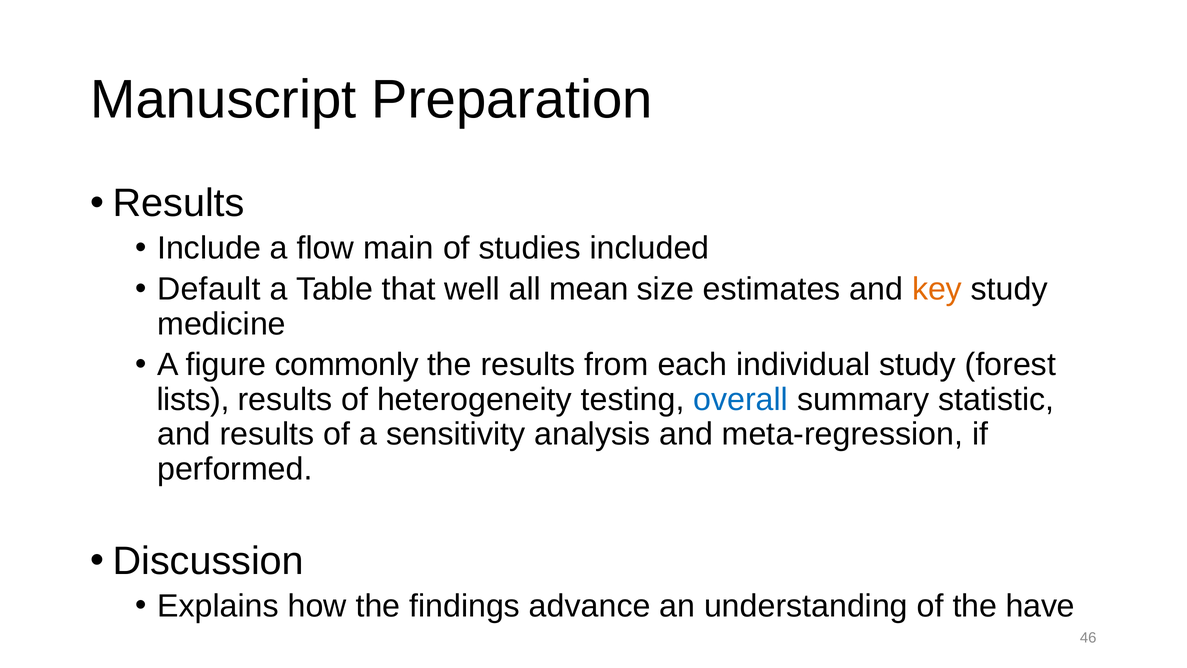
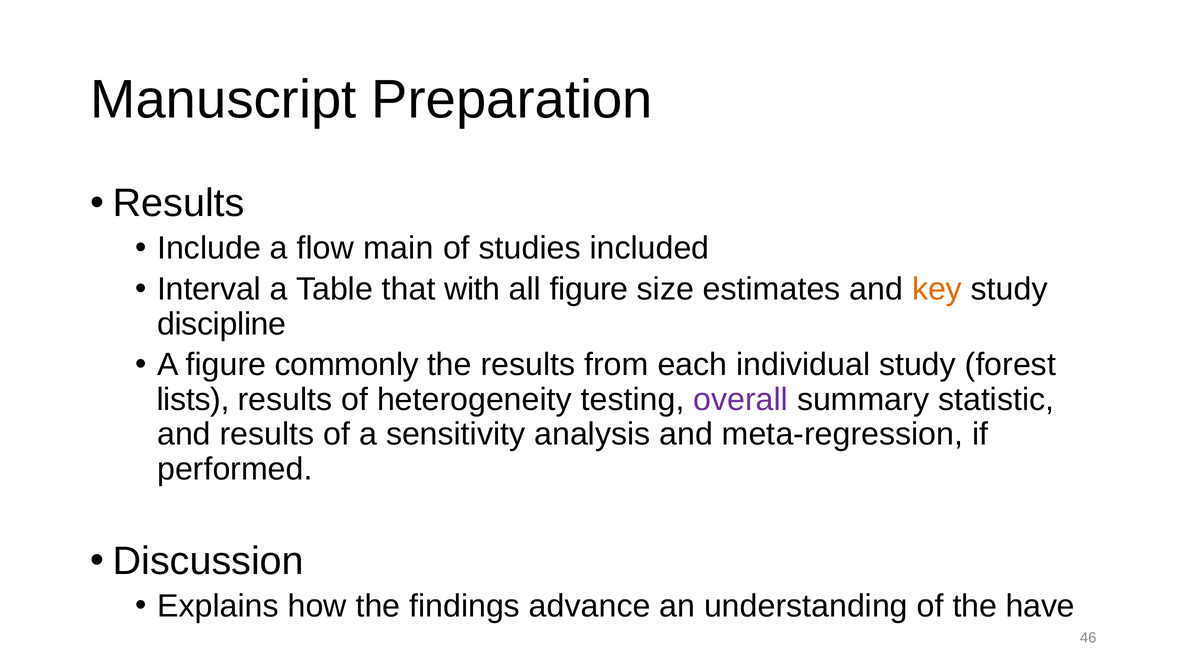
Default: Default -> Interval
well: well -> with
all mean: mean -> figure
medicine: medicine -> discipline
overall colour: blue -> purple
